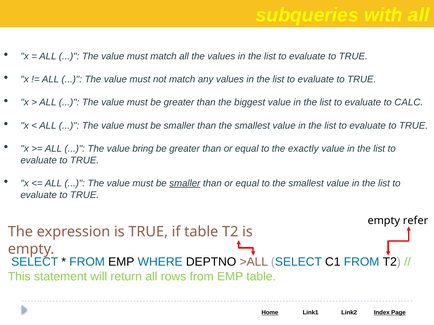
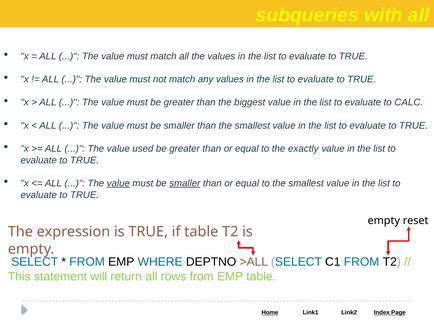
bring: bring -> used
value at (118, 184) underline: none -> present
refer: refer -> reset
